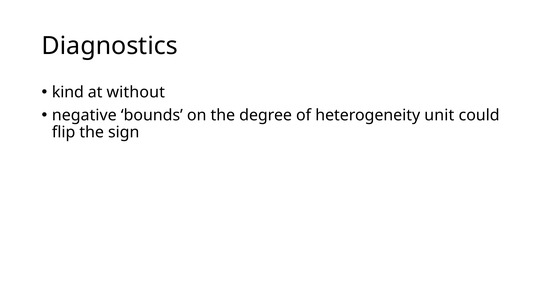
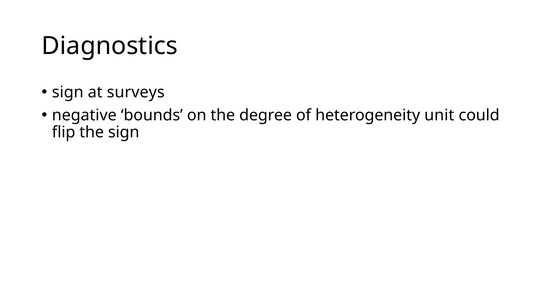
kind at (68, 92): kind -> sign
without: without -> surveys
